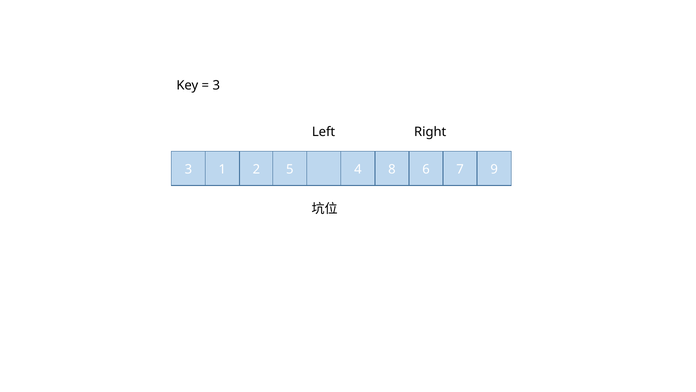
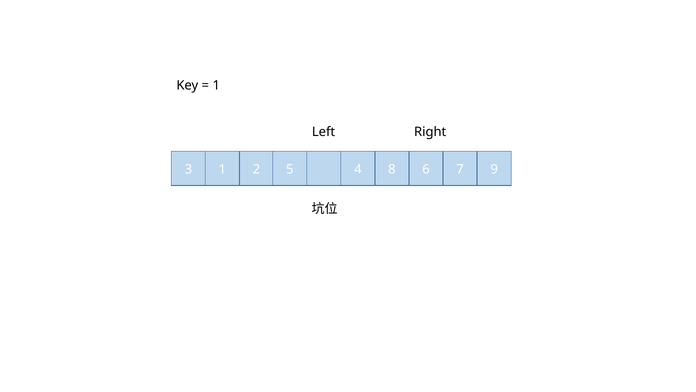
3 at (216, 86): 3 -> 1
